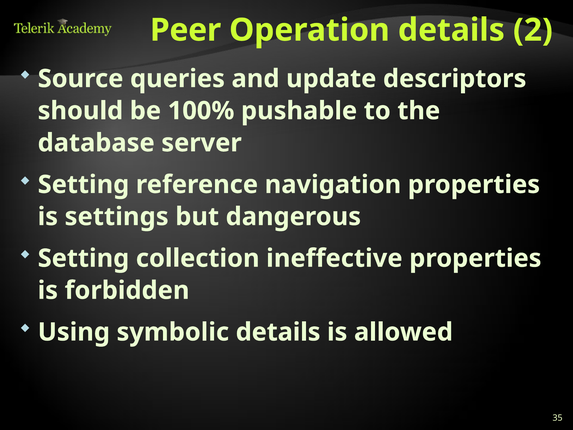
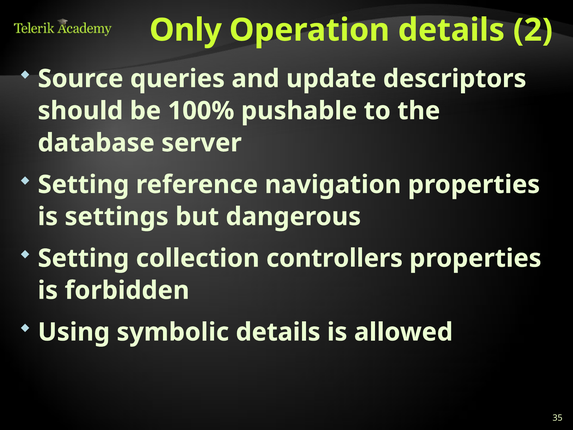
Peer: Peer -> Only
ineffective: ineffective -> controllers
